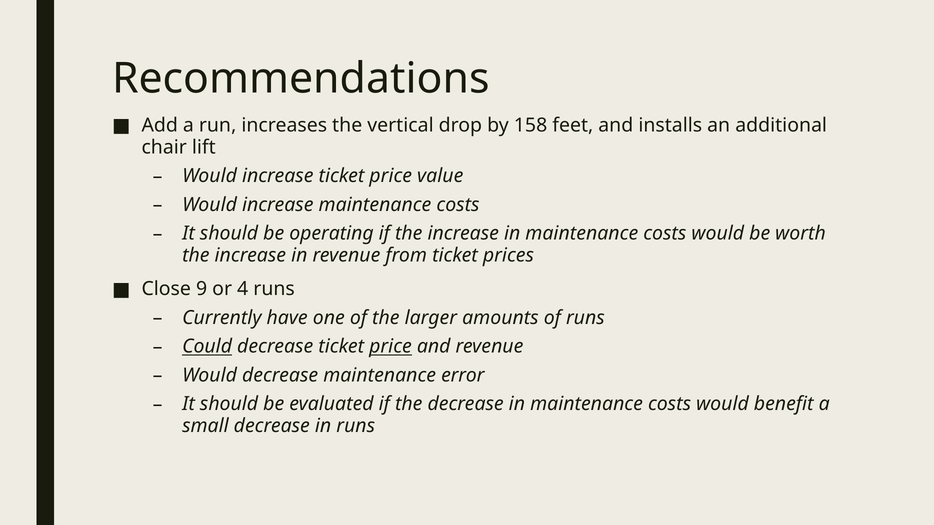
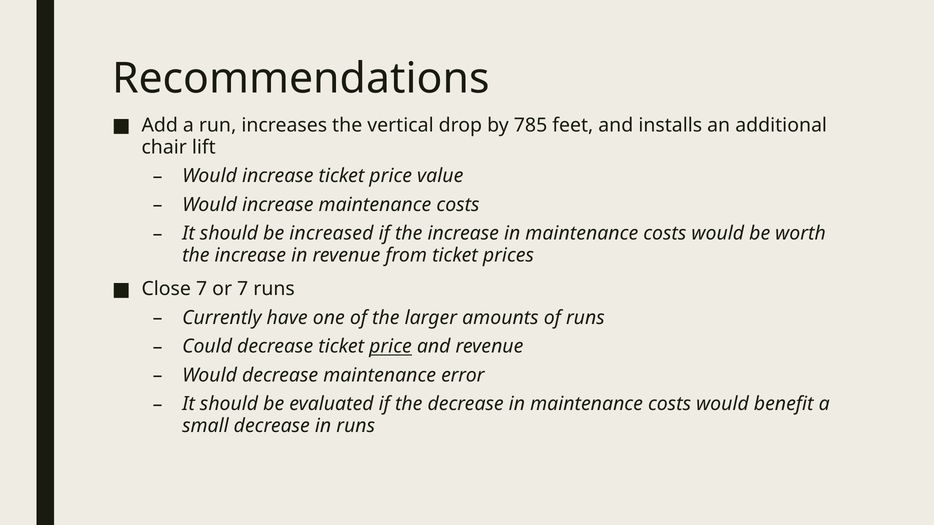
158: 158 -> 785
operating: operating -> increased
Close 9: 9 -> 7
or 4: 4 -> 7
Could underline: present -> none
